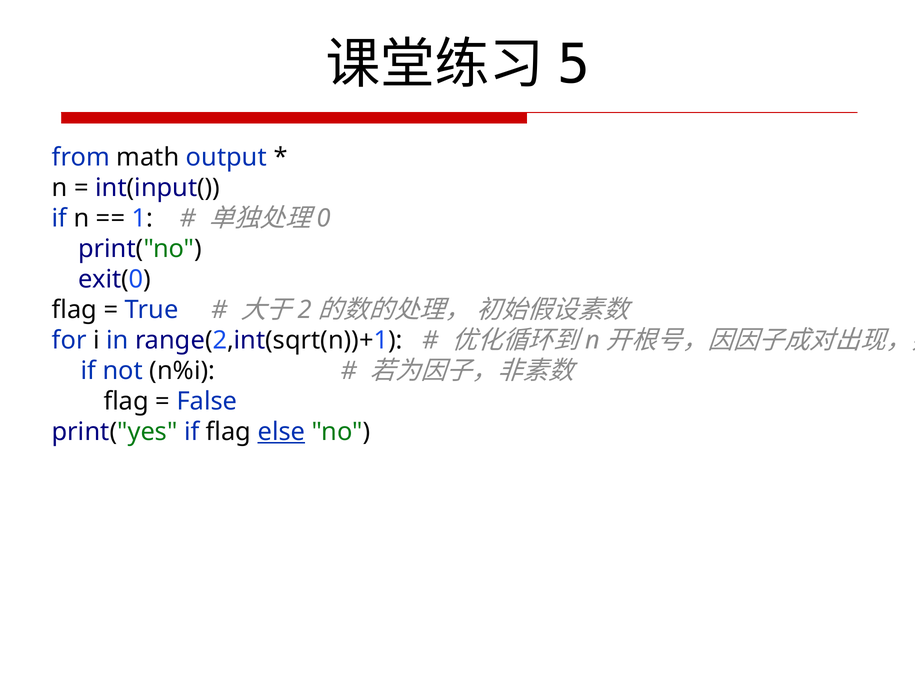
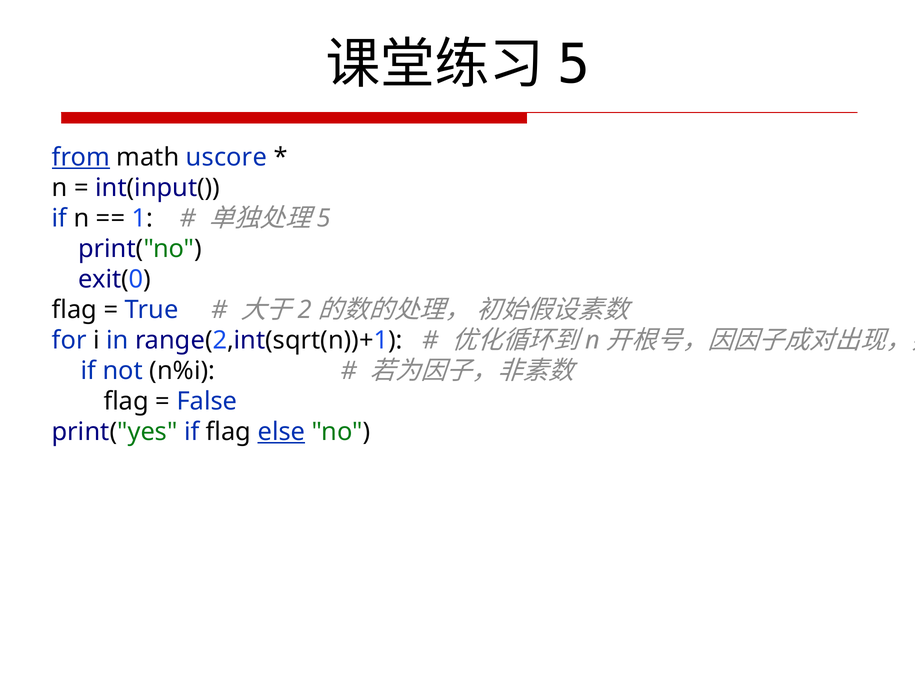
from underline: none -> present
output: output -> uscore
0 at (324, 218): 0 -> 5
